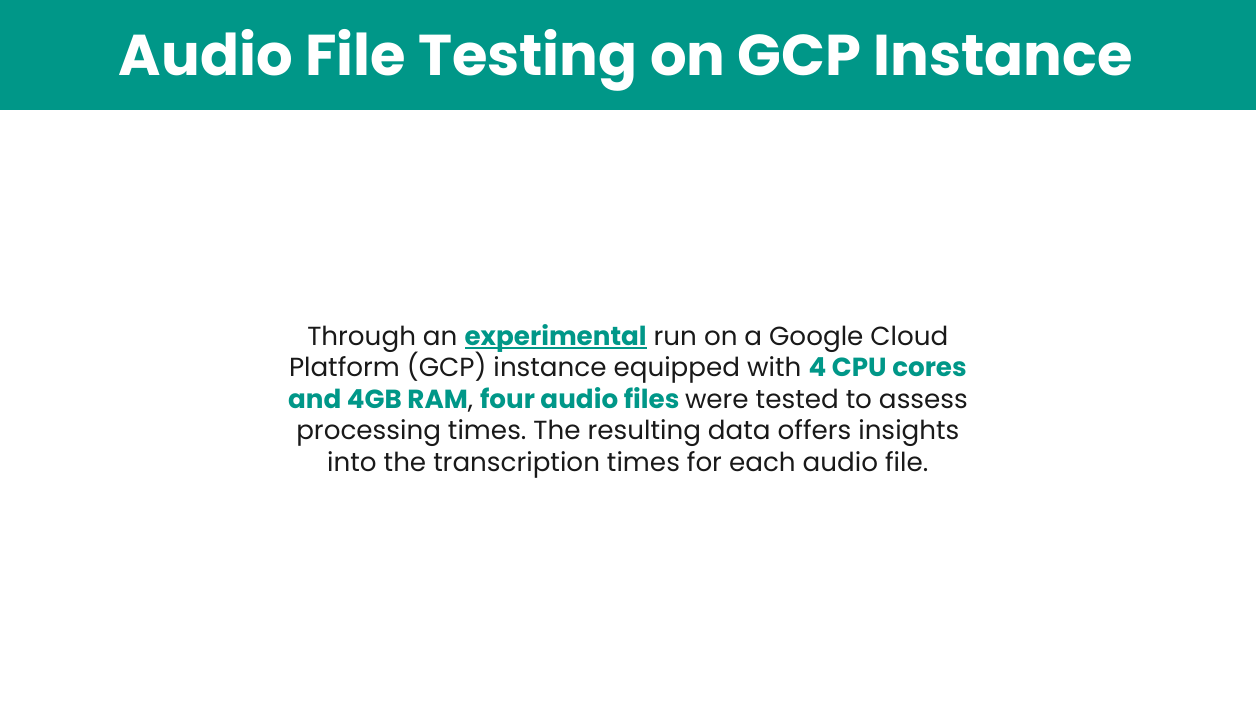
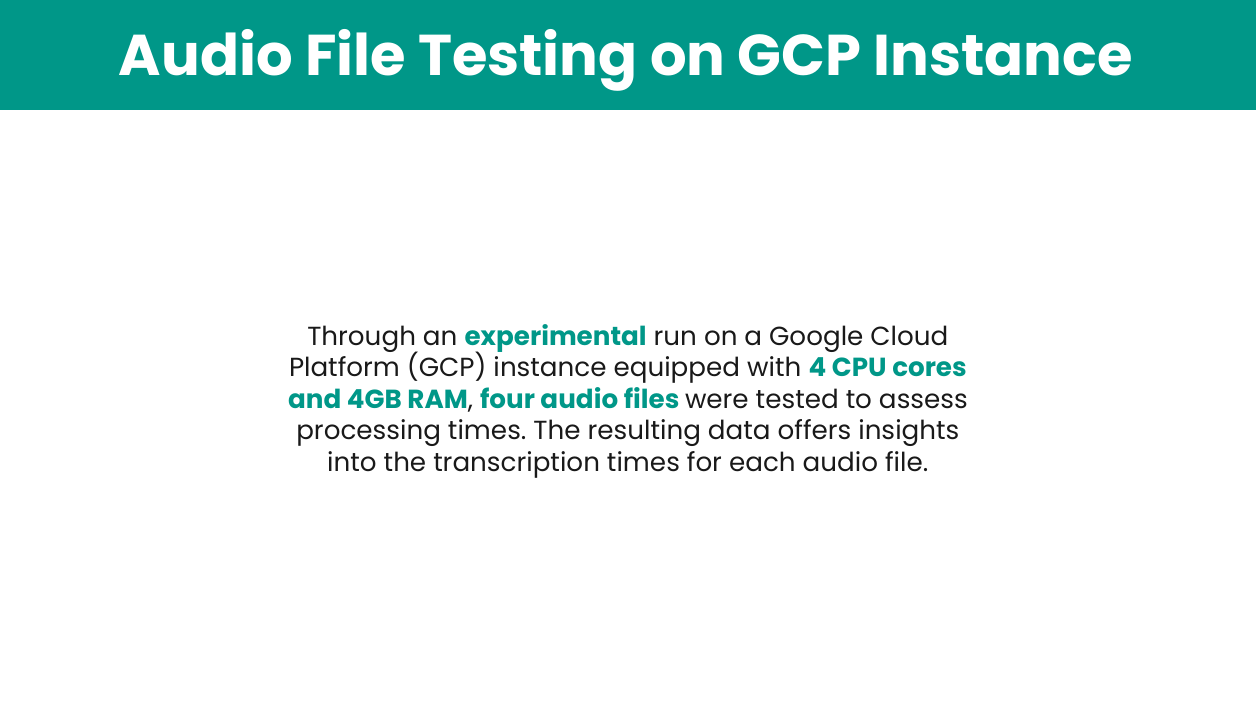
experimental underline: present -> none
